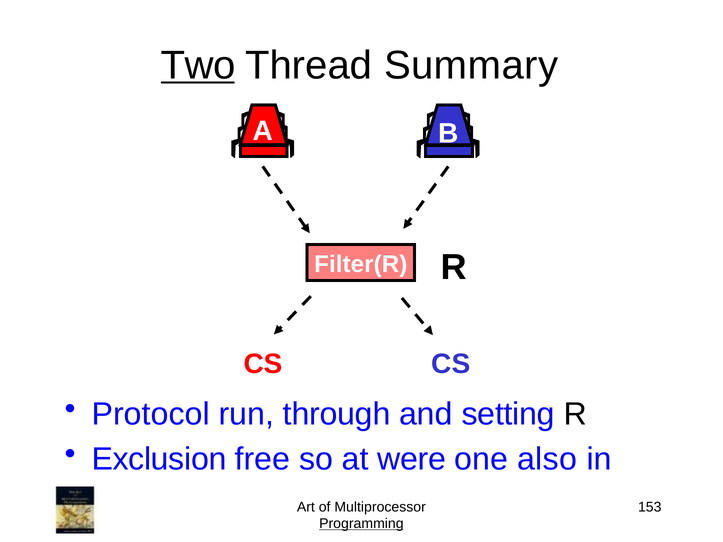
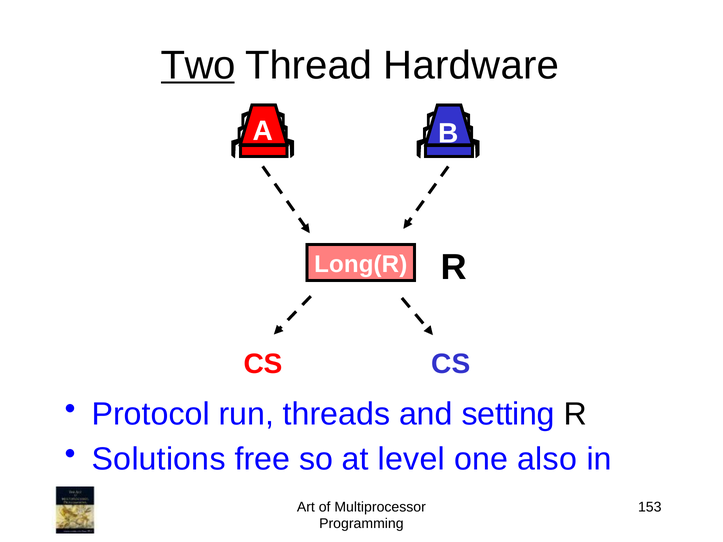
Summary: Summary -> Hardware
Filter(R: Filter(R -> Long(R
through: through -> threads
Exclusion: Exclusion -> Solutions
were: were -> level
Programming underline: present -> none
